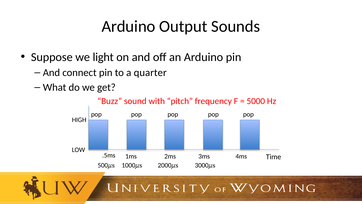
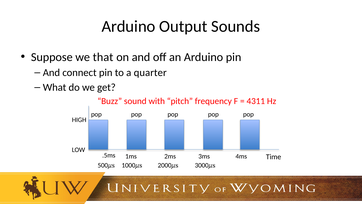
light: light -> that
5000: 5000 -> 4311
